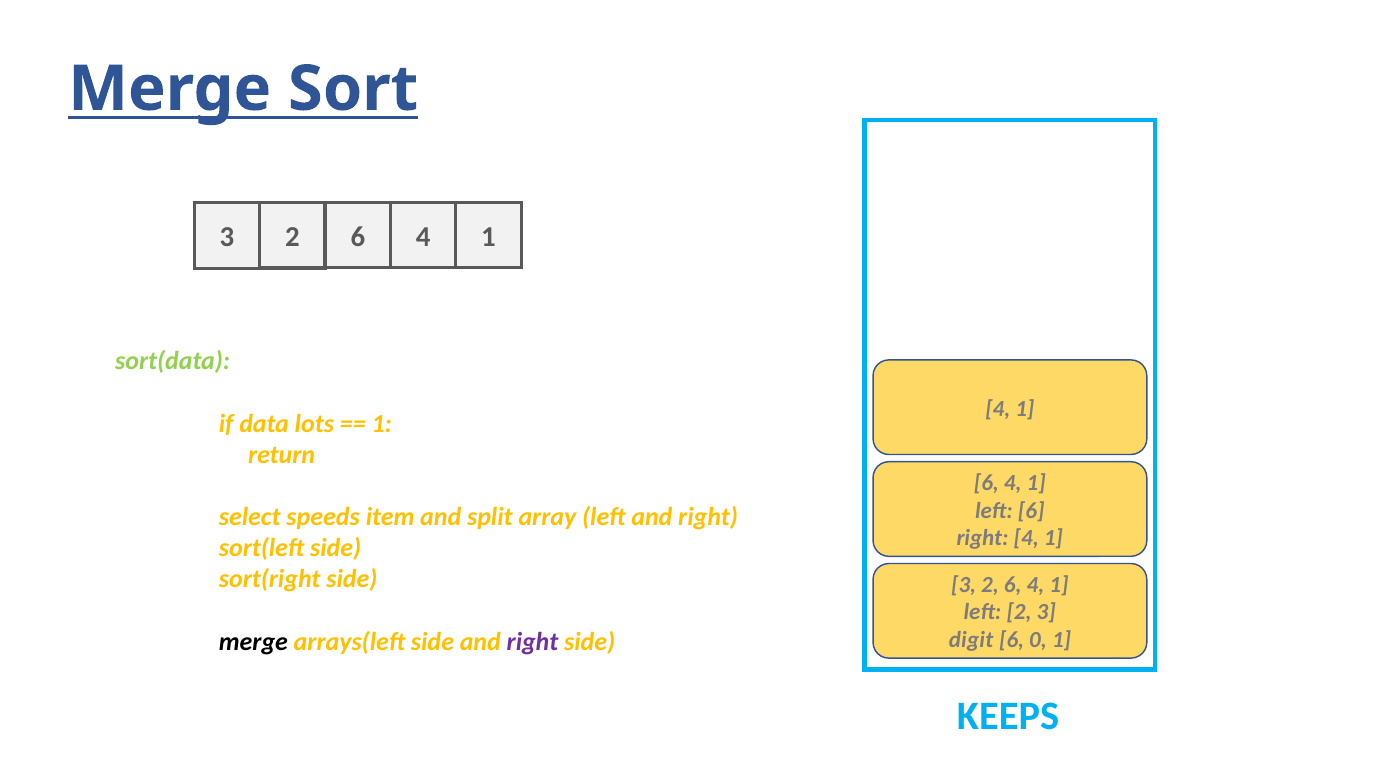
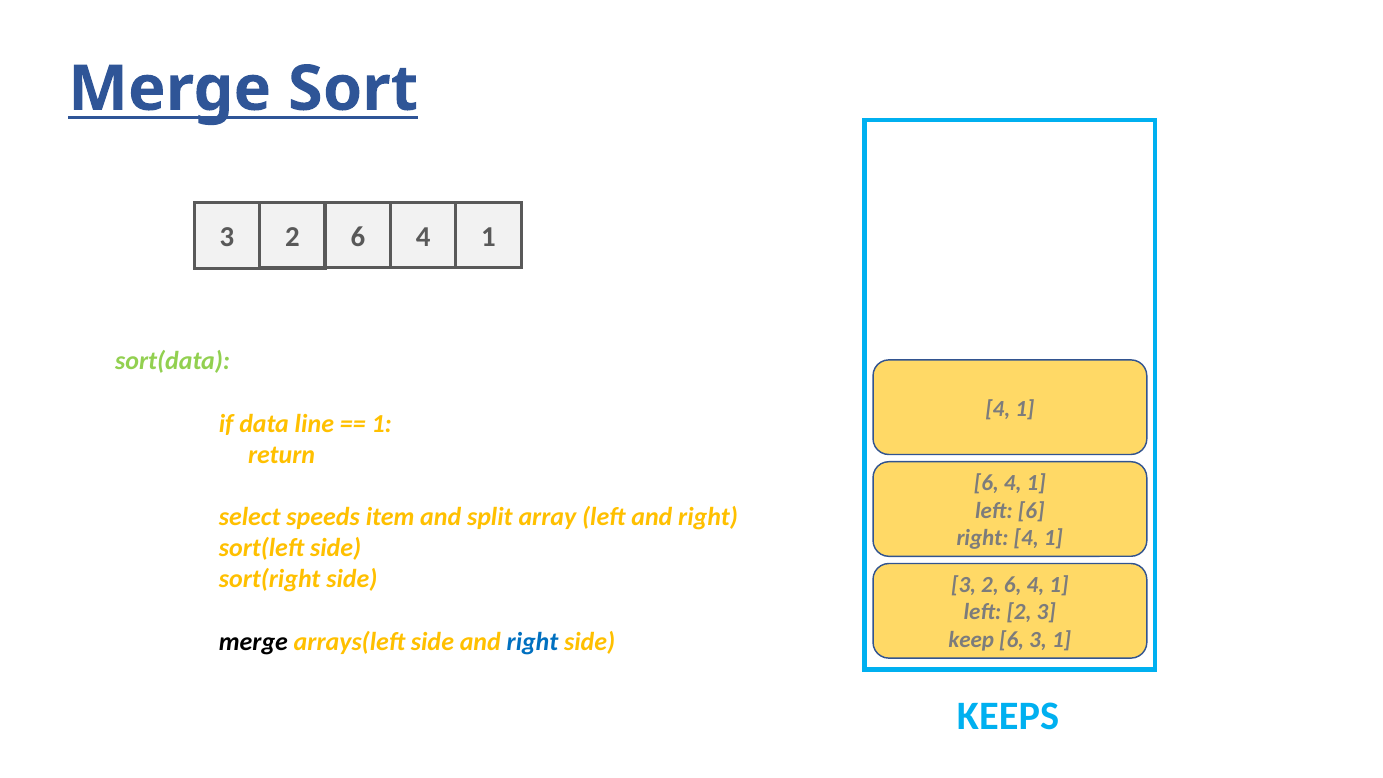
lots: lots -> line
digit: digit -> keep
6 0: 0 -> 3
right at (532, 641) colour: purple -> blue
